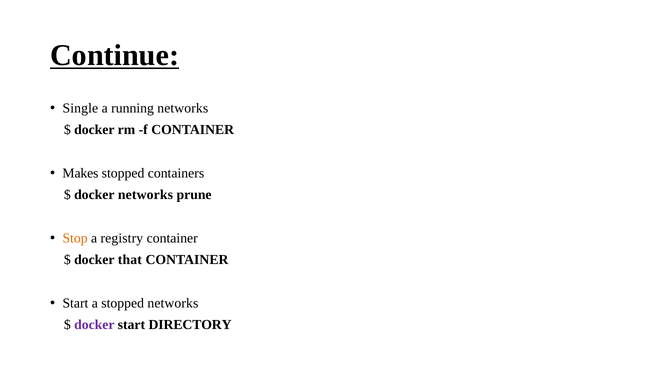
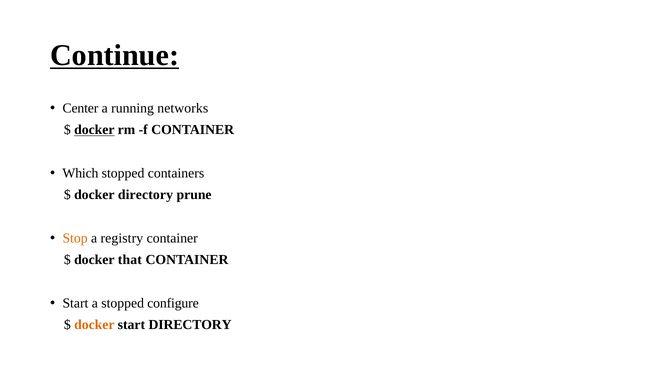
Single: Single -> Center
docker at (94, 130) underline: none -> present
Makes: Makes -> Which
docker networks: networks -> directory
stopped networks: networks -> configure
docker at (94, 325) colour: purple -> orange
